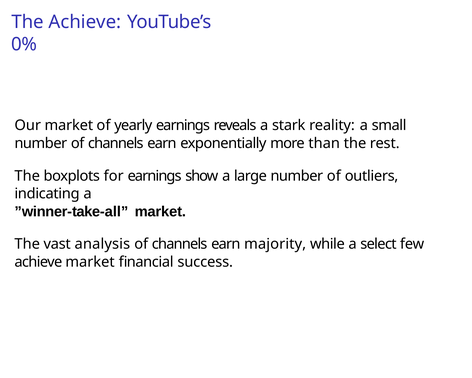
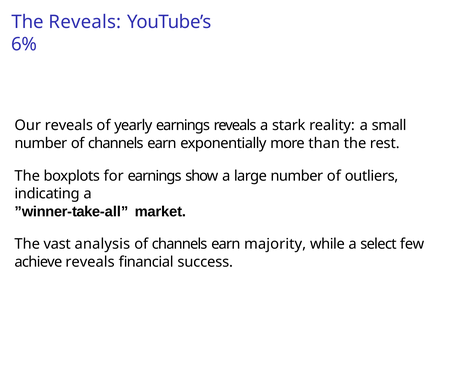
The Achieve: Achieve -> Reveals
0%: 0% -> 6%
Our market: market -> reveals
achieve market: market -> reveals
